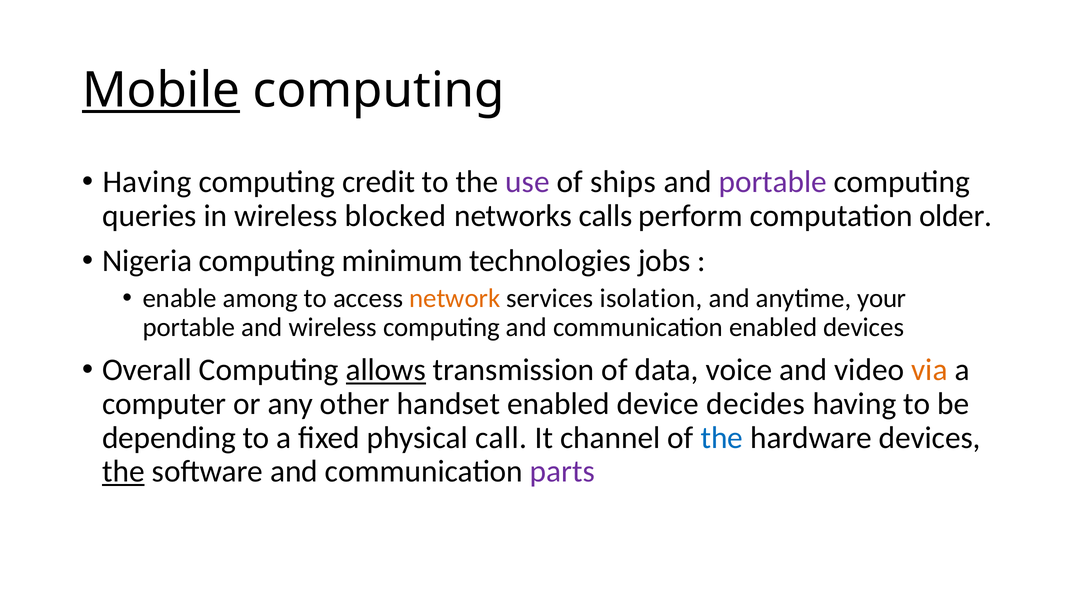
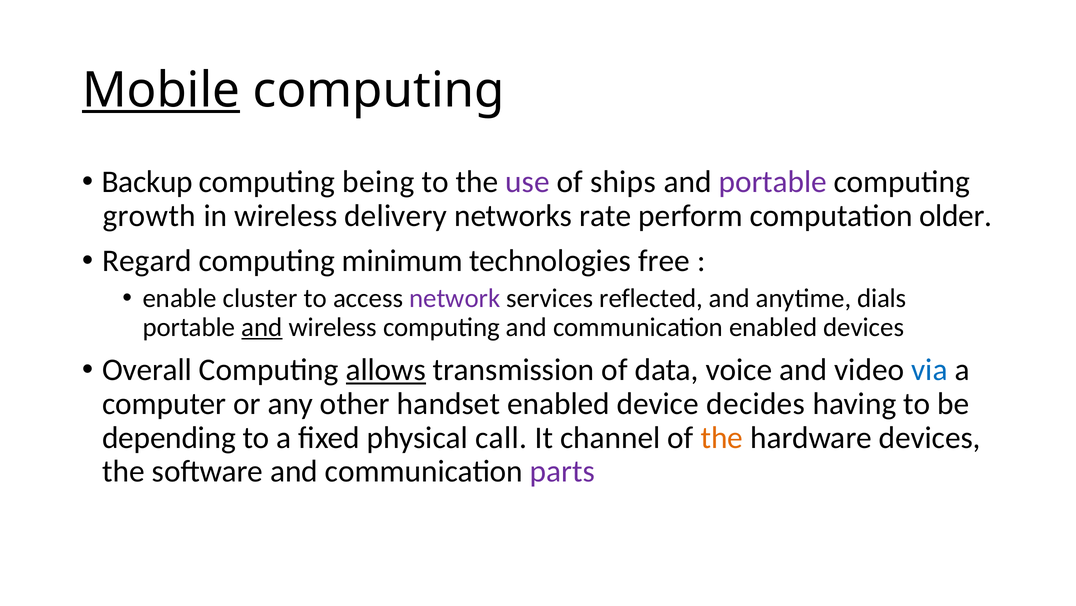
Having at (147, 182): Having -> Backup
credit: credit -> being
queries: queries -> growth
blocked: blocked -> delivery
calls: calls -> rate
Nigeria: Nigeria -> Regard
jobs: jobs -> free
among: among -> cluster
network colour: orange -> purple
isolation: isolation -> reflected
your: your -> dials
and at (262, 327) underline: none -> present
via colour: orange -> blue
the at (722, 437) colour: blue -> orange
the at (123, 471) underline: present -> none
